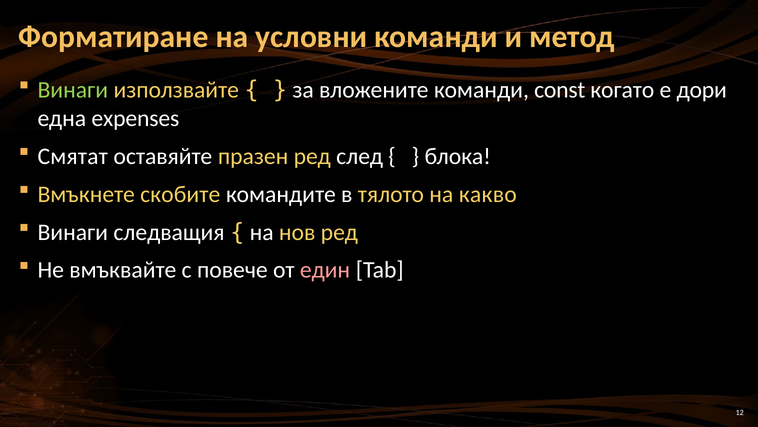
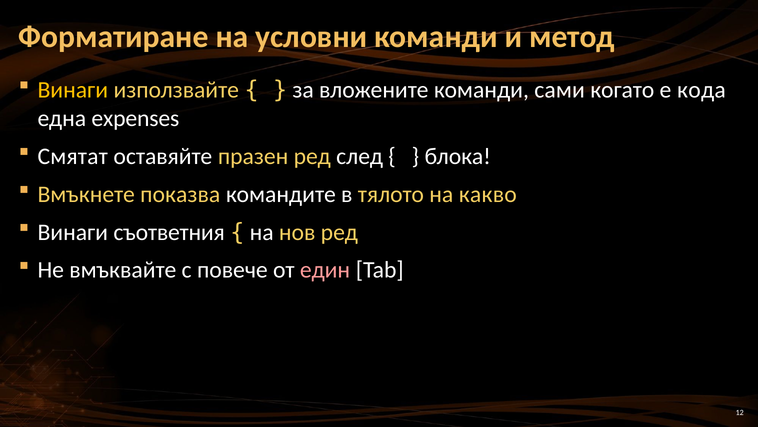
Винаги at (73, 90) colour: light green -> yellow
const: const -> сами
дори: дори -> кода
скобите: скобите -> показва
следващия: следващия -> съответния
